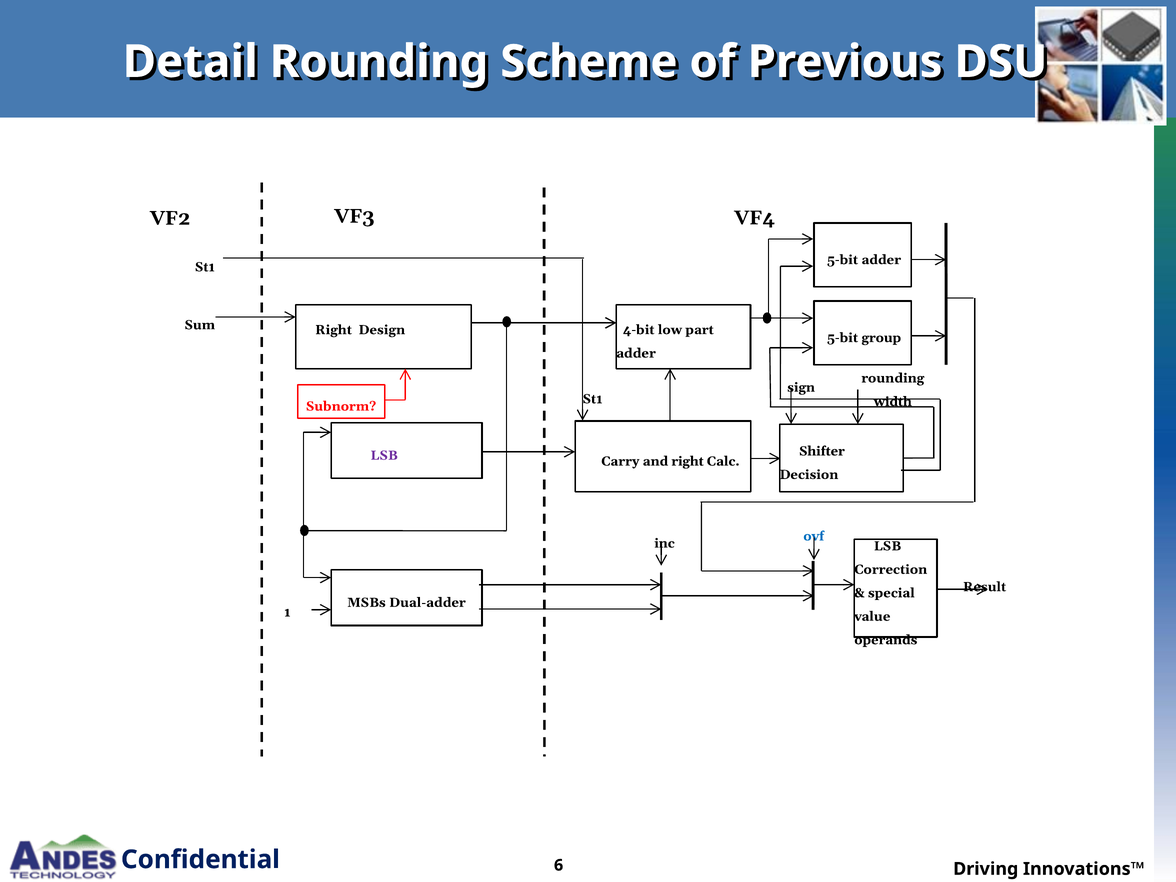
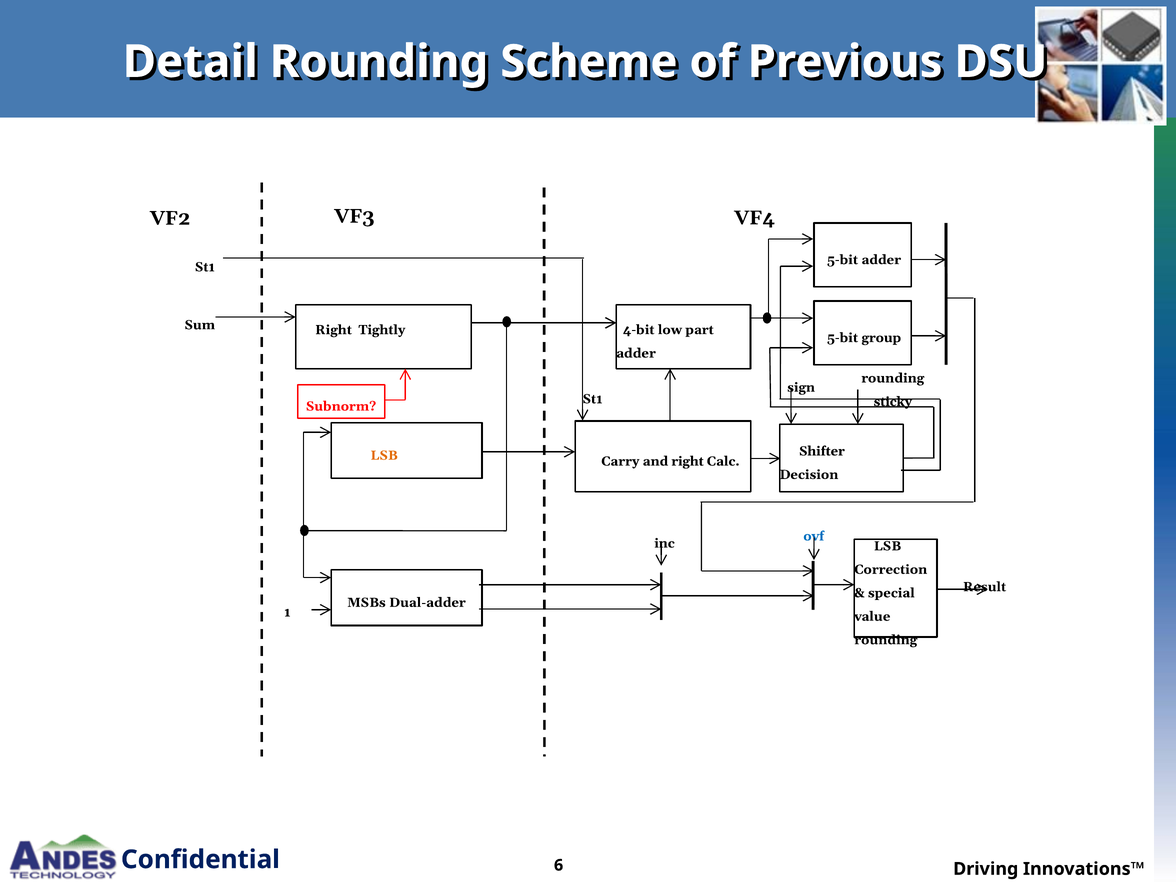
Design: Design -> Tightly
width: width -> sticky
LSB at (384, 455) colour: purple -> orange
operands at (886, 640): operands -> rounding
